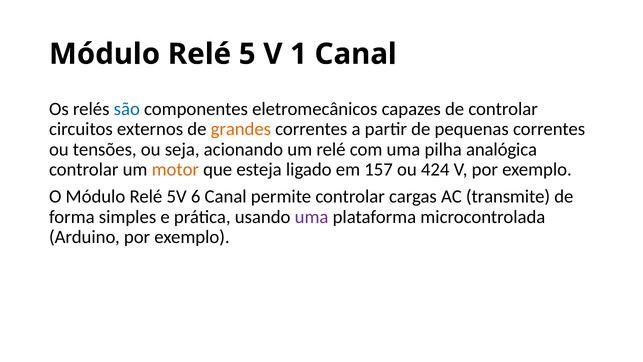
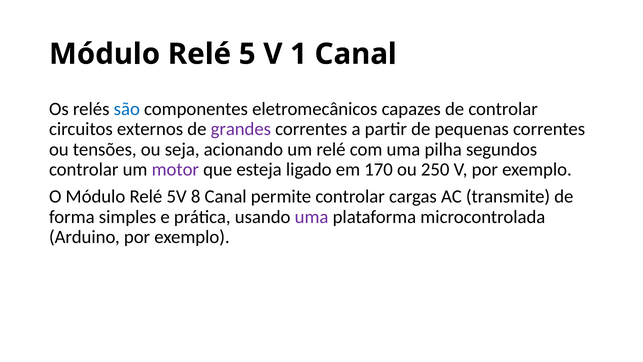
grandes colour: orange -> purple
analógica: analógica -> segundos
motor colour: orange -> purple
157: 157 -> 170
424: 424 -> 250
6: 6 -> 8
